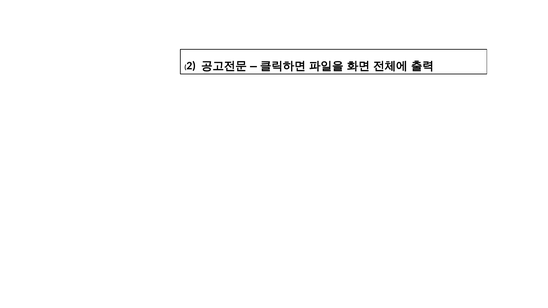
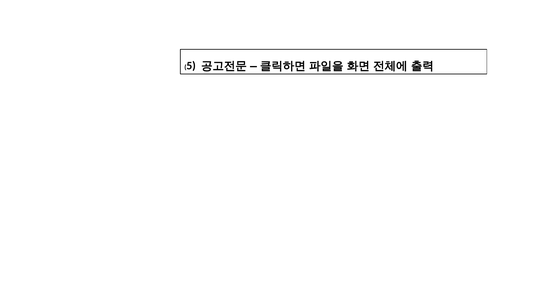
2: 2 -> 5
